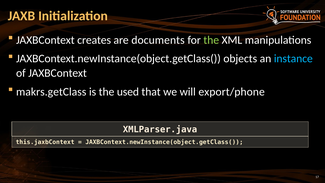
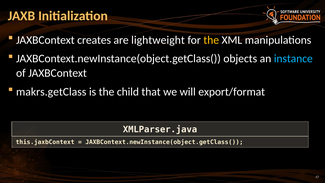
documents: documents -> lightweight
the at (211, 40) colour: light green -> yellow
used: used -> child
export/phone: export/phone -> export/format
